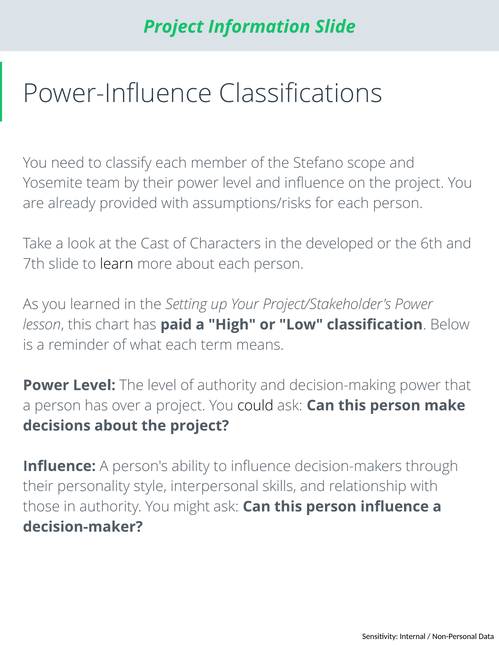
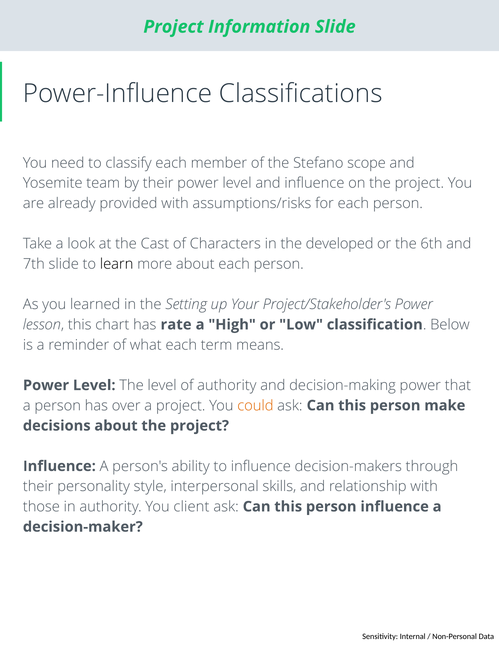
paid: paid -> rate
could colour: black -> orange
might: might -> client
